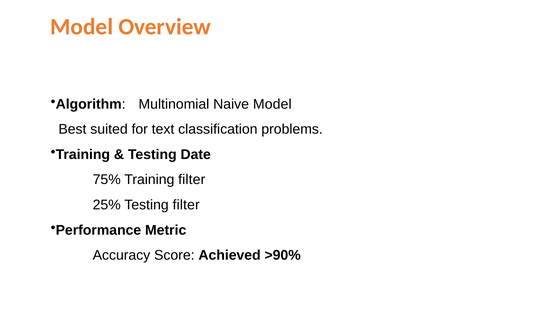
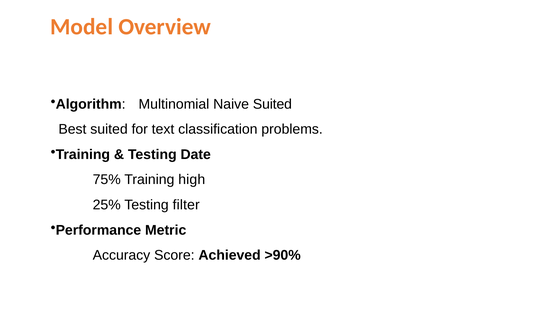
Naive Model: Model -> Suited
Training filter: filter -> high
